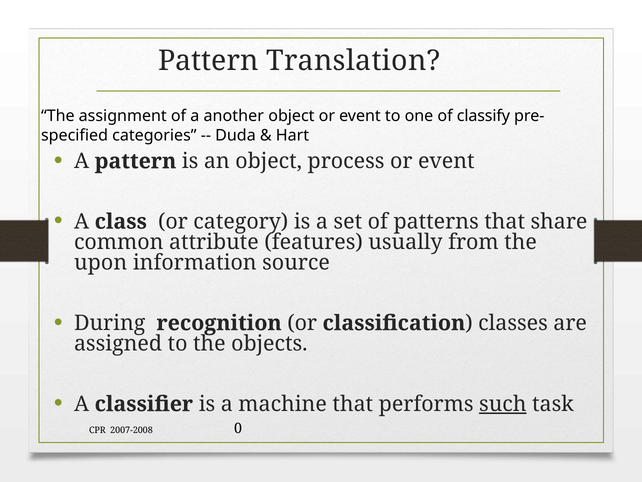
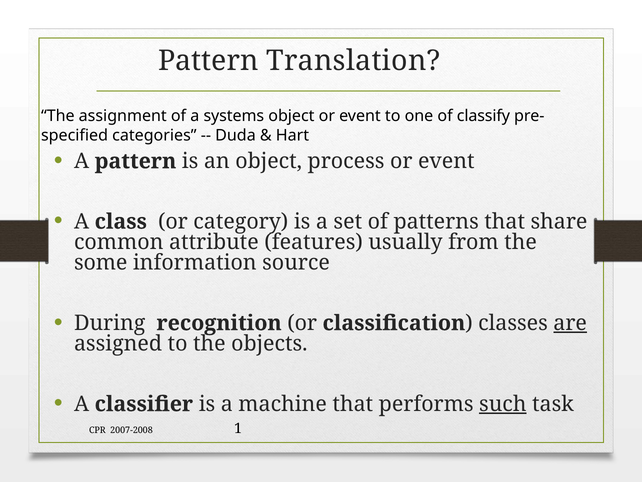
another: another -> systems
upon: upon -> some
are underline: none -> present
0: 0 -> 1
